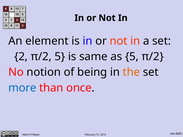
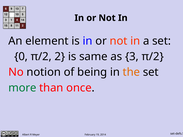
2: 2 -> 0
π/2 5: 5 -> 2
as 5: 5 -> 3
more colour: blue -> green
